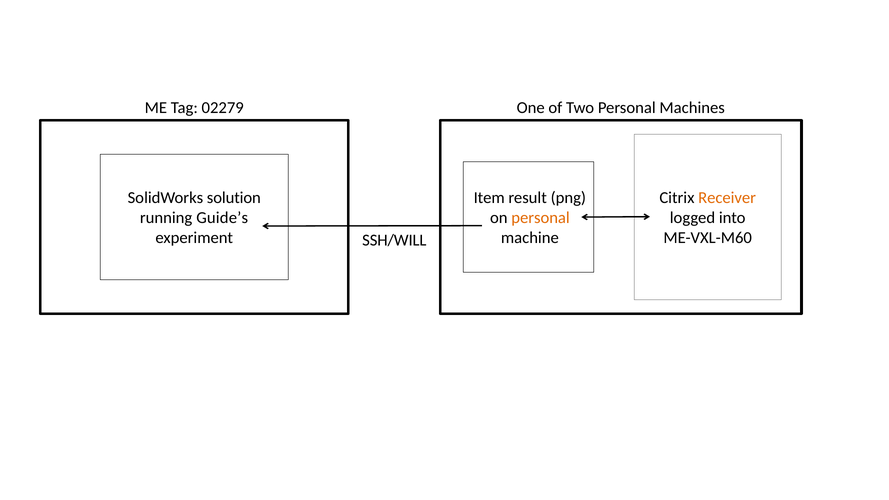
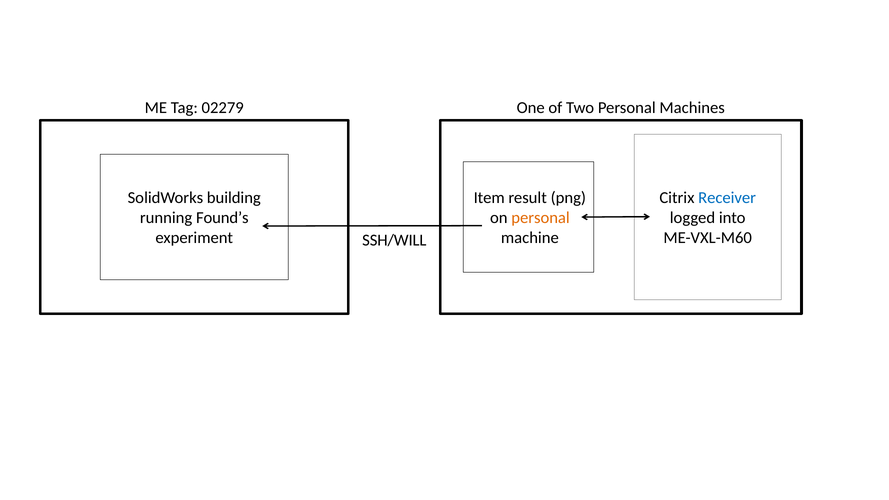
solution: solution -> building
Receiver colour: orange -> blue
Guide’s: Guide’s -> Found’s
